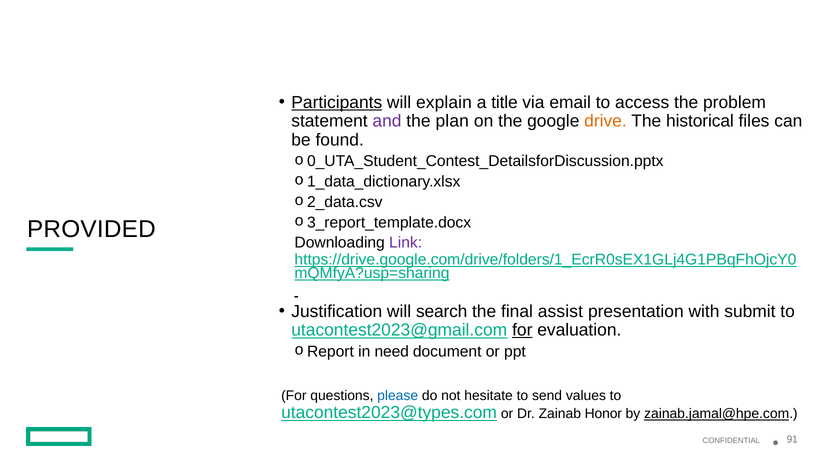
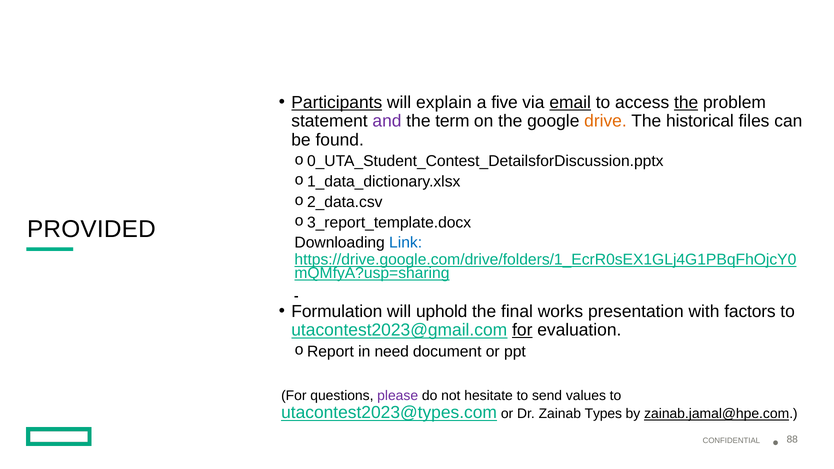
title: title -> five
email underline: none -> present
the at (686, 102) underline: none -> present
plan: plan -> term
Link colour: purple -> blue
Justification: Justification -> Formulation
search: search -> uphold
assist: assist -> works
submit: submit -> factors
please colour: blue -> purple
Honor: Honor -> Types
91: 91 -> 88
